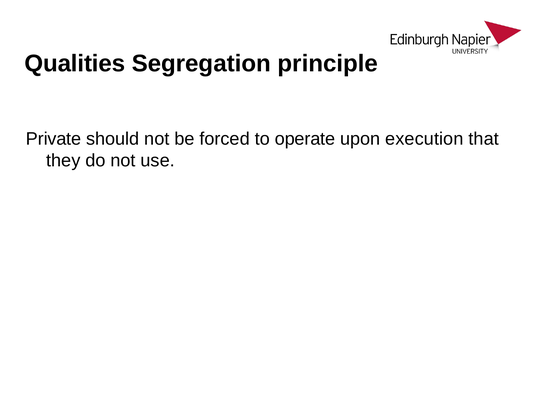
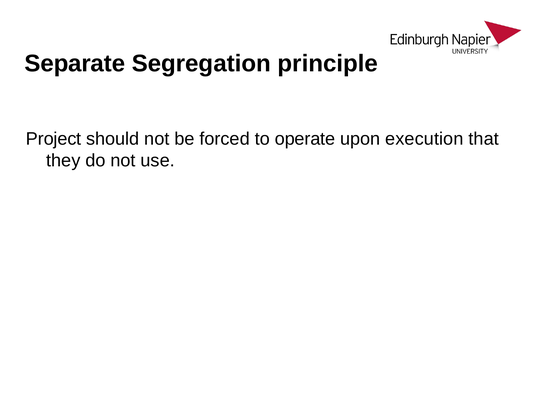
Qualities: Qualities -> Separate
Private: Private -> Project
